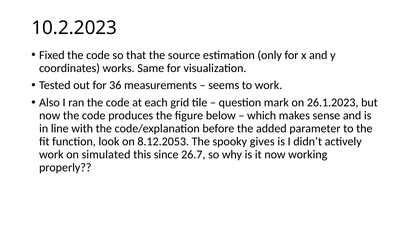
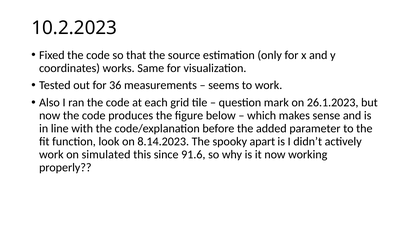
8.12.2053: 8.12.2053 -> 8.14.2023
gives: gives -> apart
26.7: 26.7 -> 91.6
